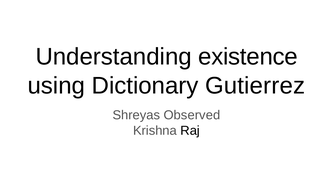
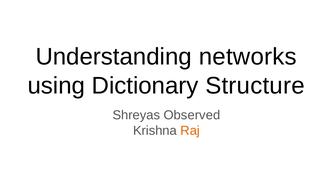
existence: existence -> networks
Gutierrez: Gutierrez -> Structure
Raj colour: black -> orange
